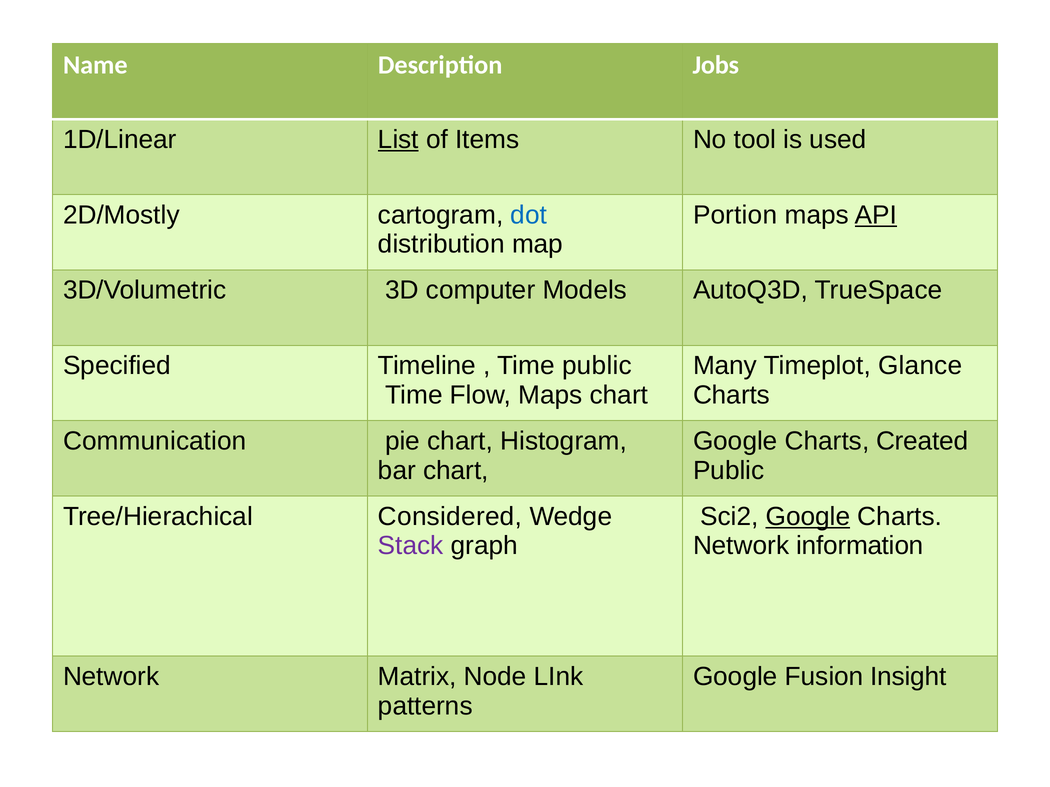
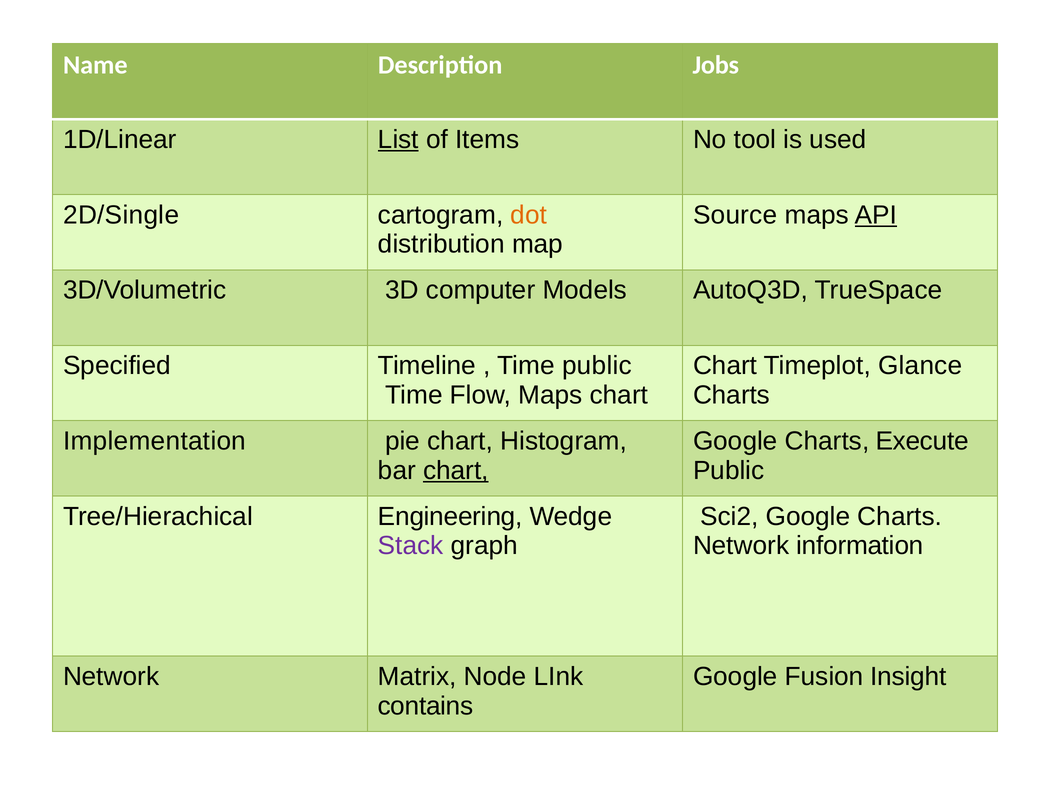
2D/Mostly: 2D/Mostly -> 2D/Single
dot colour: blue -> orange
Portion: Portion -> Source
Many at (725, 366): Many -> Chart
Communication: Communication -> Implementation
Created: Created -> Execute
chart at (456, 471) underline: none -> present
Considered: Considered -> Engineering
Google at (808, 517) underline: present -> none
patterns: patterns -> contains
